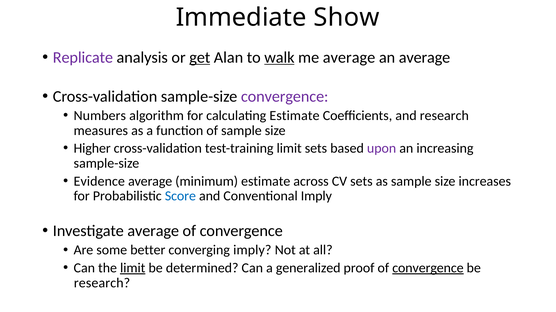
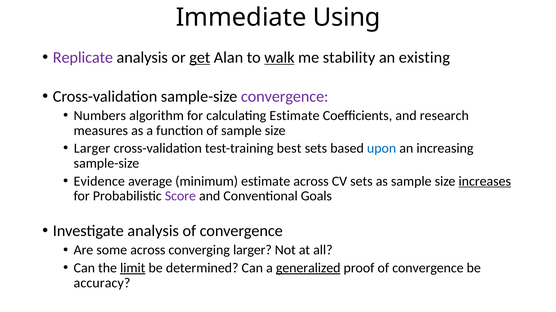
Show: Show -> Using
me average: average -> stability
an average: average -> existing
Higher at (92, 149): Higher -> Larger
test-training limit: limit -> best
upon colour: purple -> blue
increases underline: none -> present
Score colour: blue -> purple
Conventional Imply: Imply -> Goals
Investigate average: average -> analysis
some better: better -> across
converging imply: imply -> larger
generalized underline: none -> present
convergence at (428, 268) underline: present -> none
research at (102, 283): research -> accuracy
